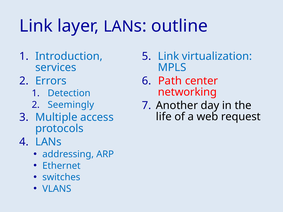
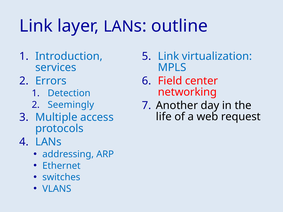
Path: Path -> Field
